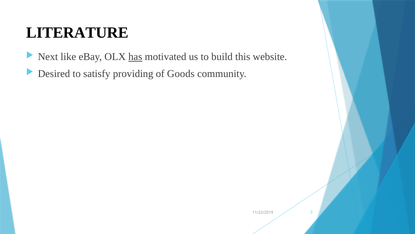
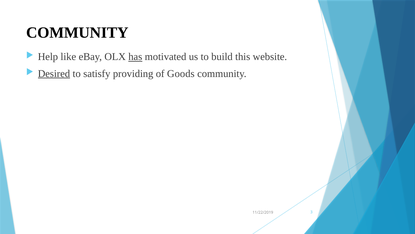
LITERATURE at (77, 33): LITERATURE -> COMMUNITY
Next: Next -> Help
Desired underline: none -> present
